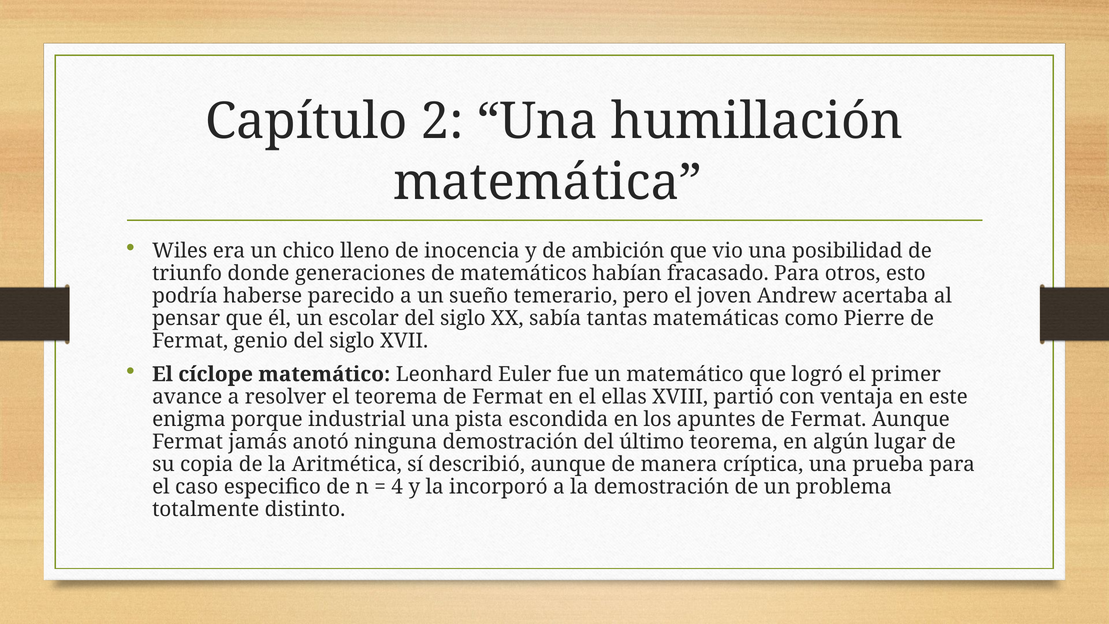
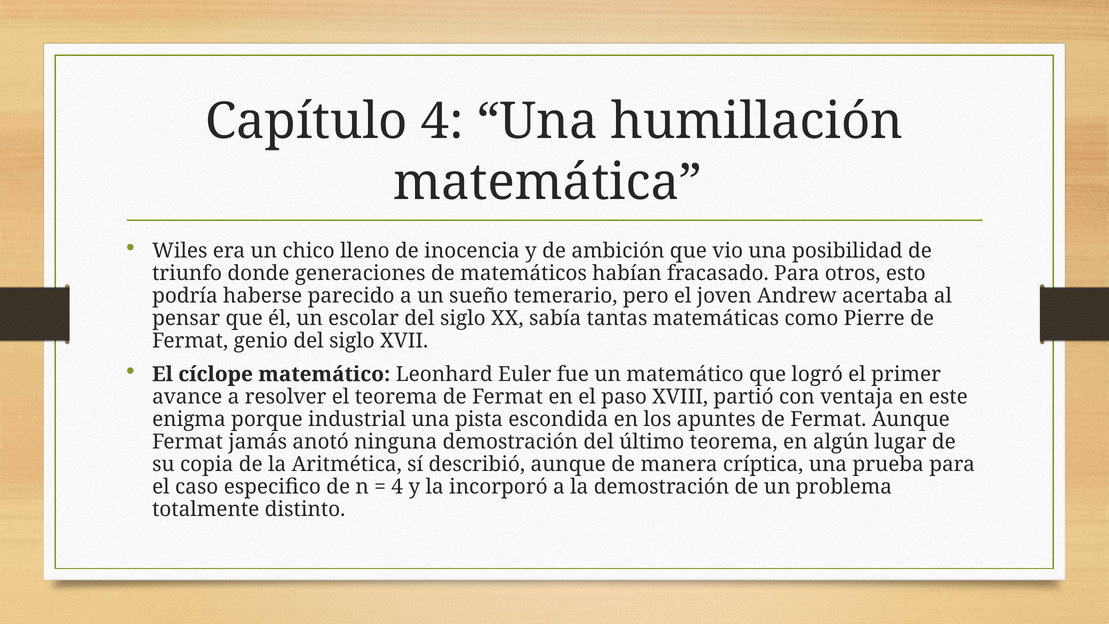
Capítulo 2: 2 -> 4
ellas: ellas -> paso
